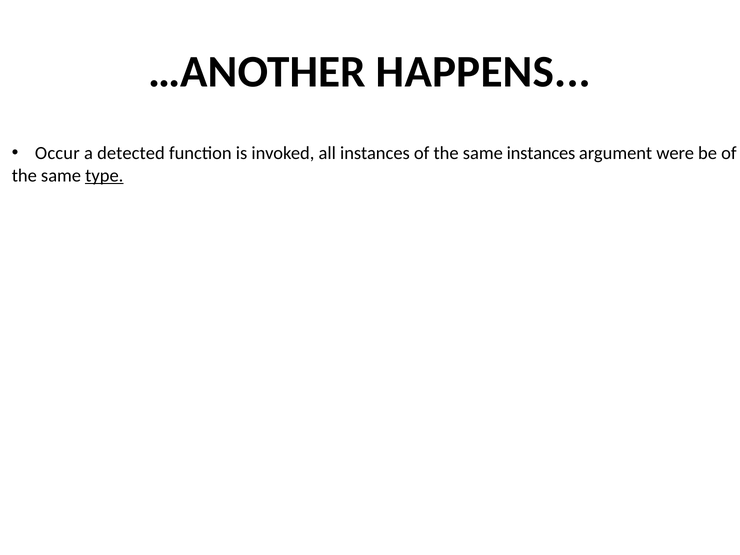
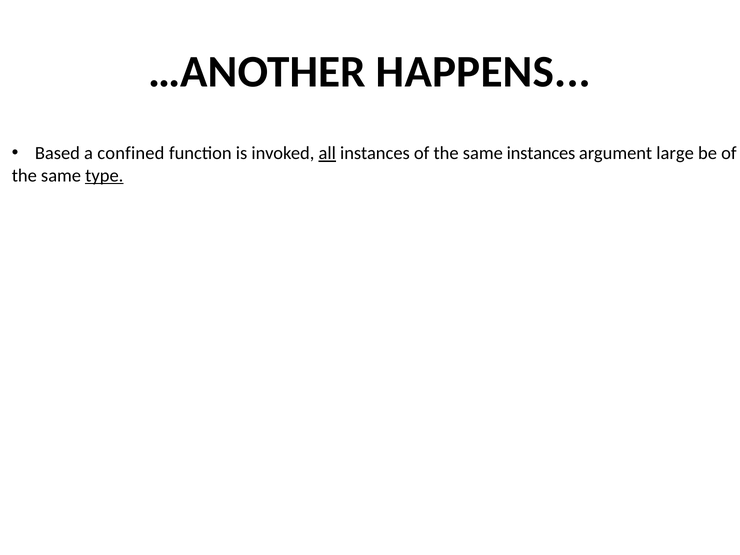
Occur: Occur -> Based
detected: detected -> confined
all underline: none -> present
were: were -> large
